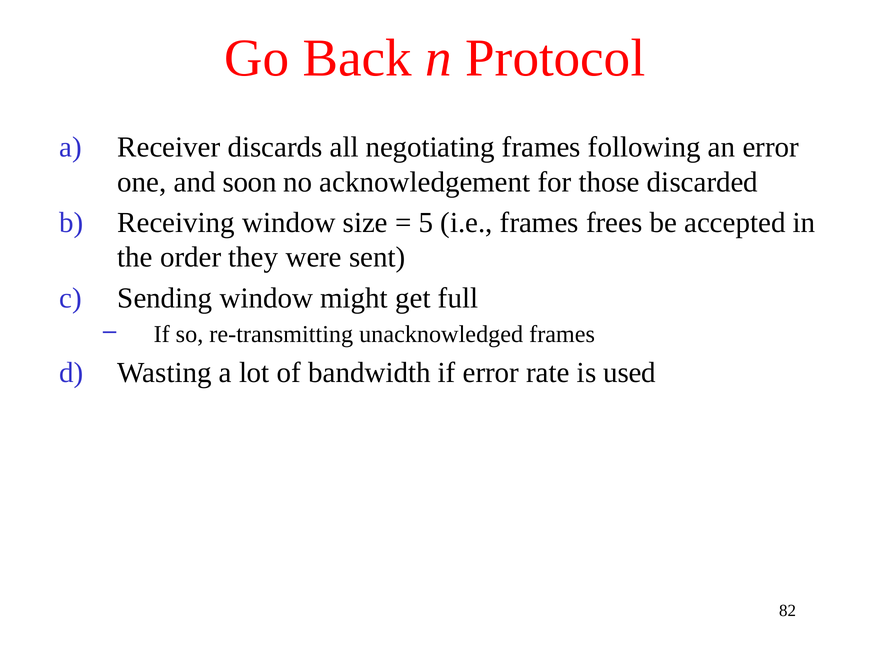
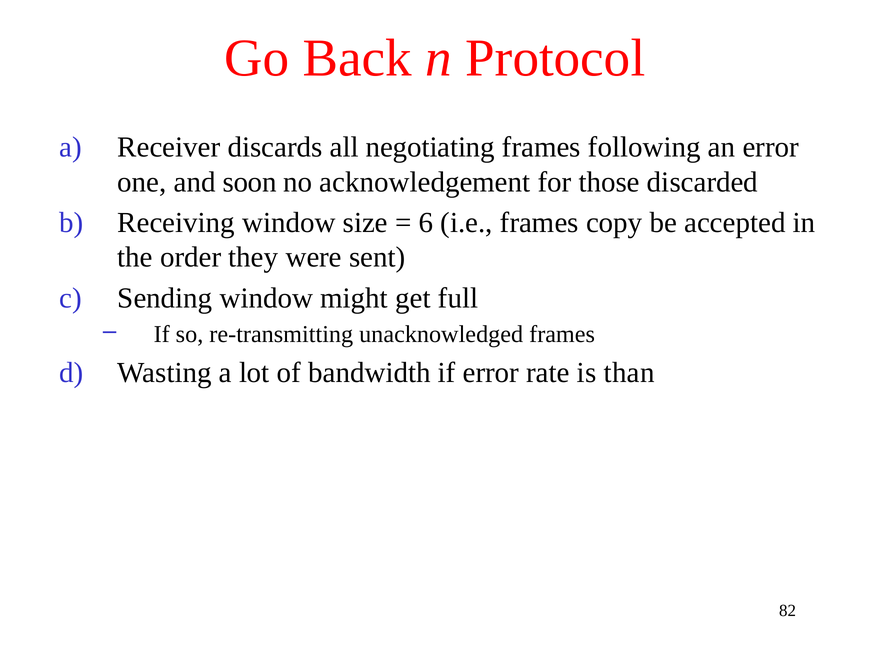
5: 5 -> 6
frees: frees -> copy
used: used -> than
